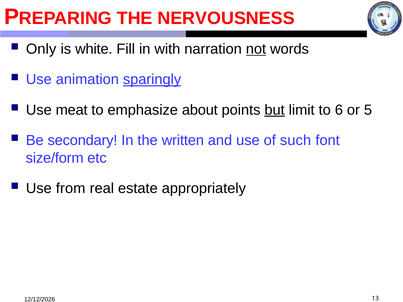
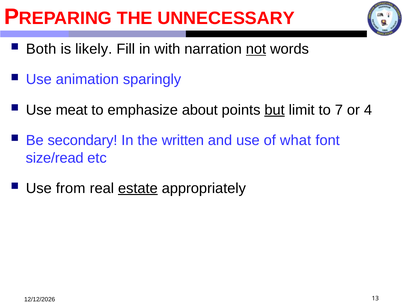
NERVOUSNESS: NERVOUSNESS -> UNNECESSARY
Only: Only -> Both
white: white -> likely
sparingly underline: present -> none
6: 6 -> 7
5: 5 -> 4
such: such -> what
size/form: size/form -> size/read
estate underline: none -> present
